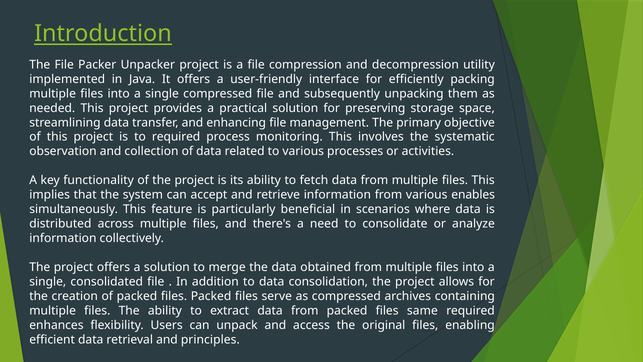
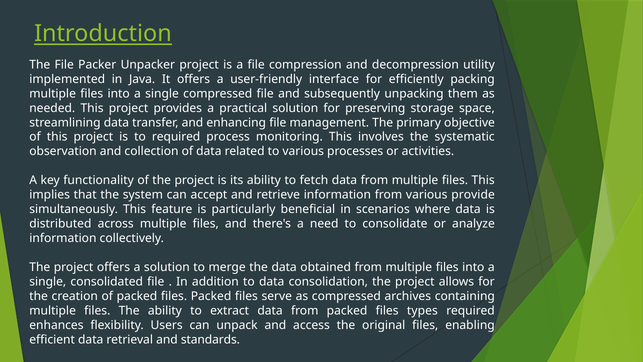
enables: enables -> provide
same: same -> types
principles: principles -> standards
